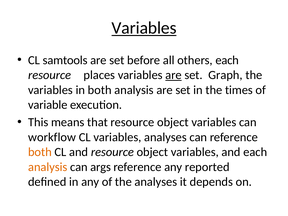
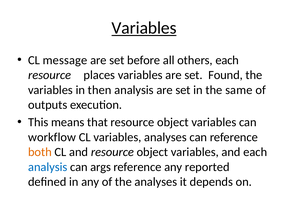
samtools: samtools -> message
are at (174, 75) underline: present -> none
Graph: Graph -> Found
in both: both -> then
times: times -> same
variable: variable -> outputs
analysis at (48, 167) colour: orange -> blue
